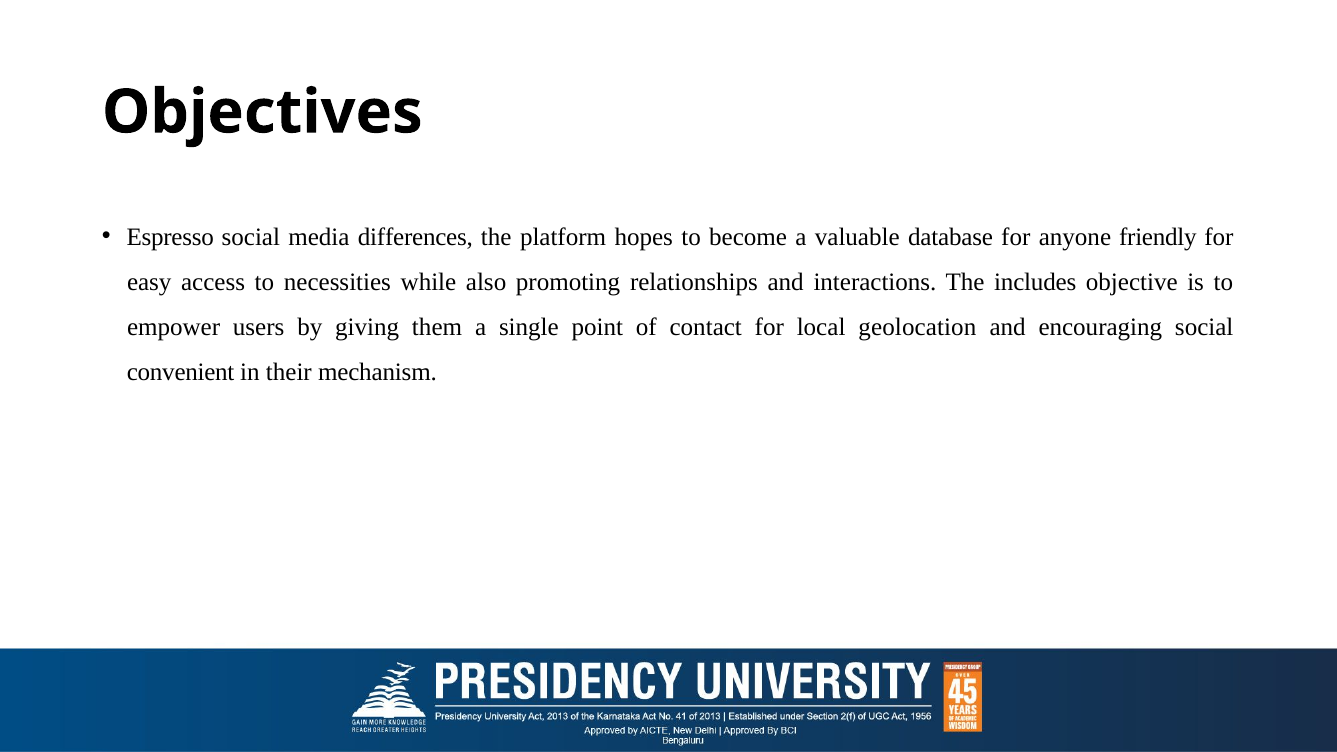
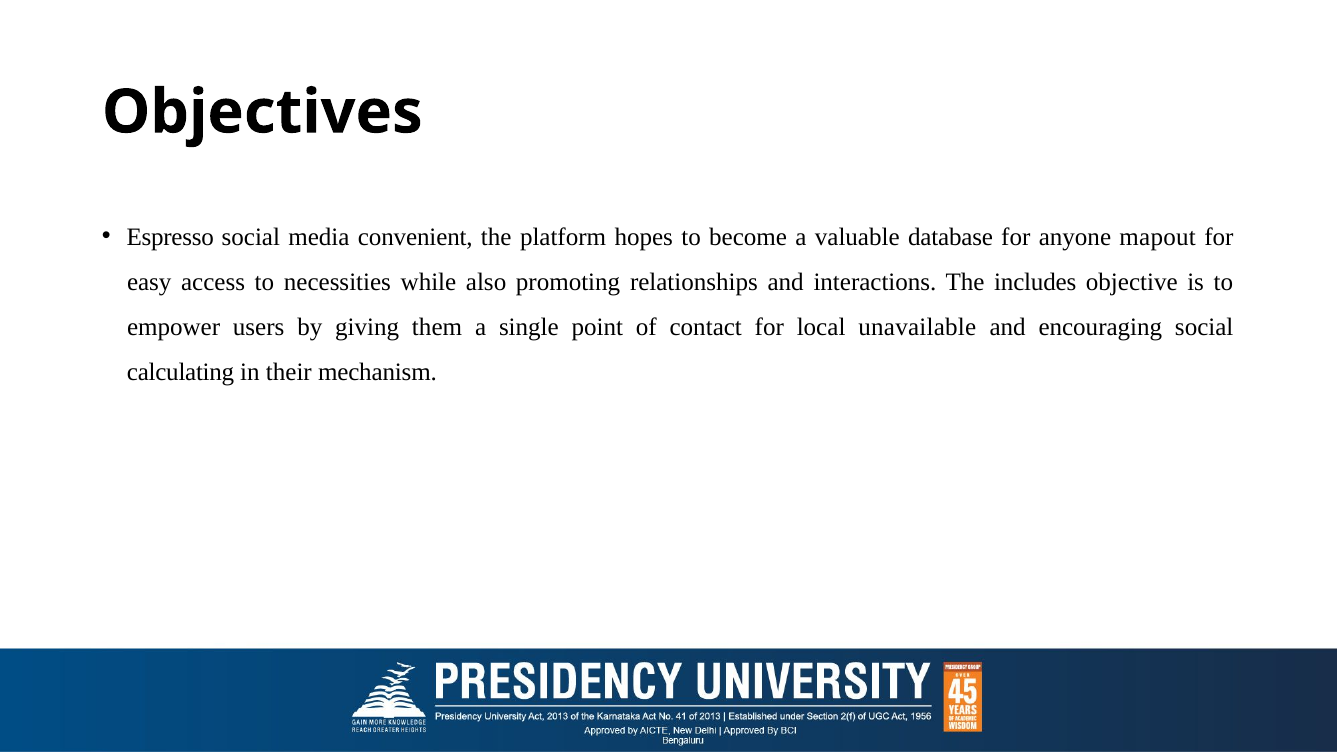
differences: differences -> convenient
friendly: friendly -> mapout
geolocation: geolocation -> unavailable
convenient: convenient -> calculating
